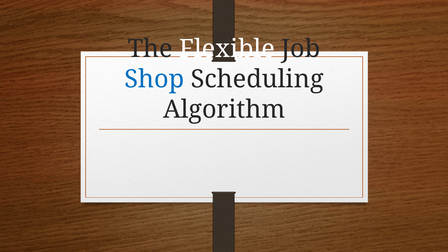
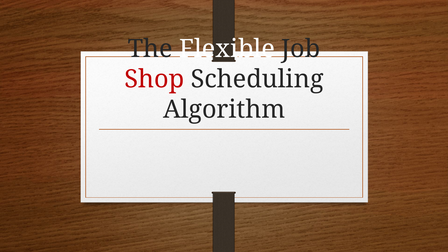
Shop colour: blue -> red
